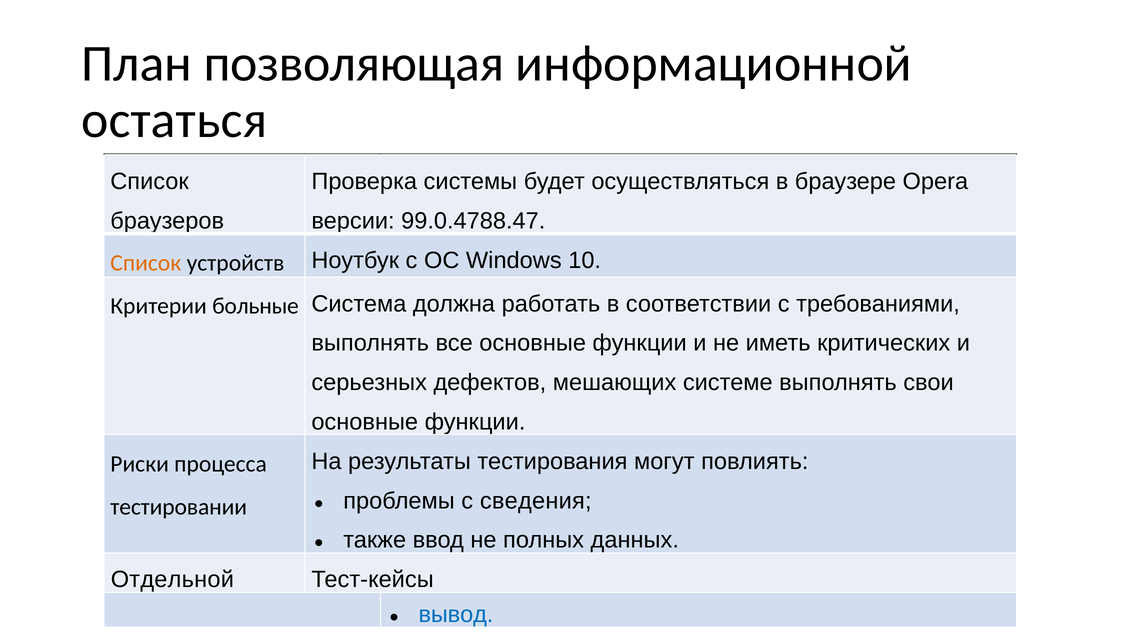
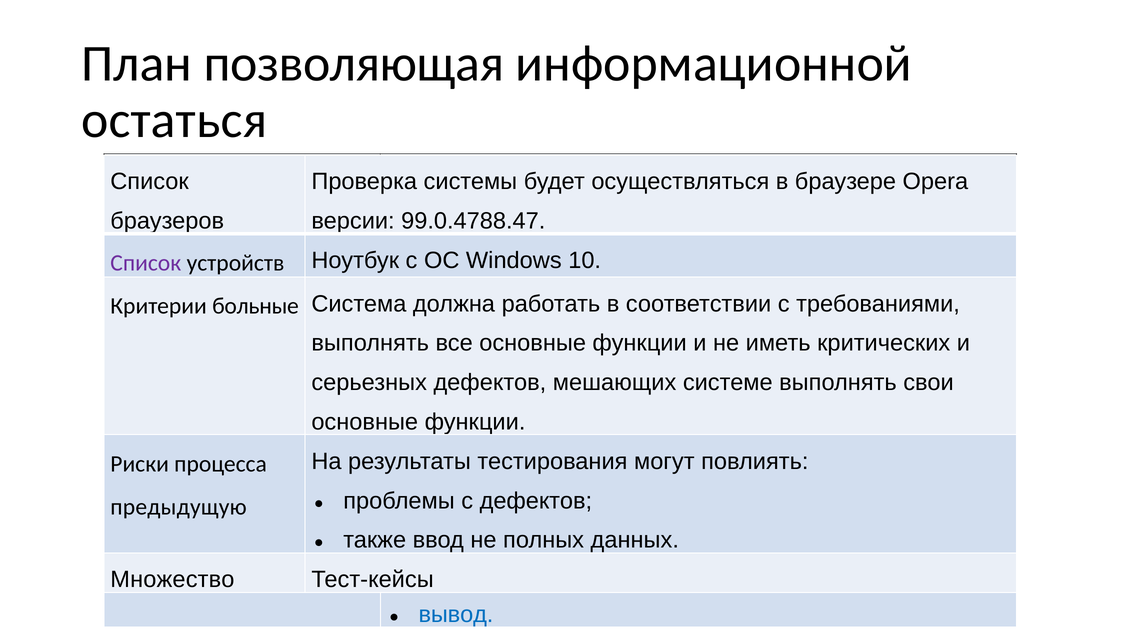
Список at (146, 263) colour: orange -> purple
сведения at (536, 501): сведения -> дефектов
тестировании: тестировании -> предыдущую
Отдельной: Отдельной -> Множество
